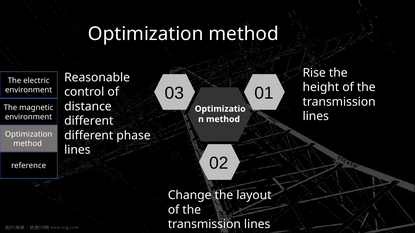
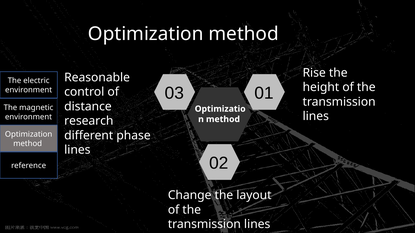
different at (89, 121): different -> research
